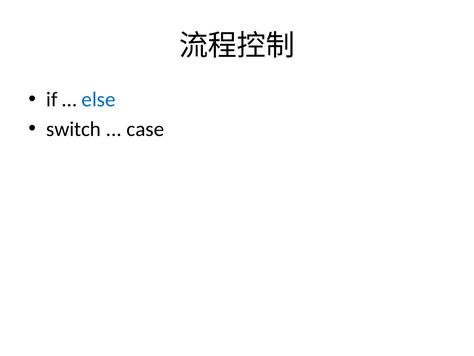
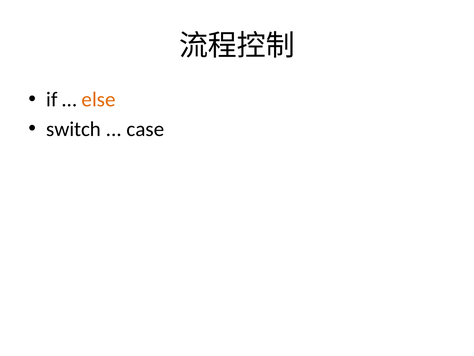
else colour: blue -> orange
